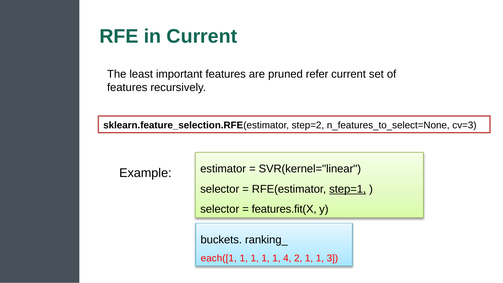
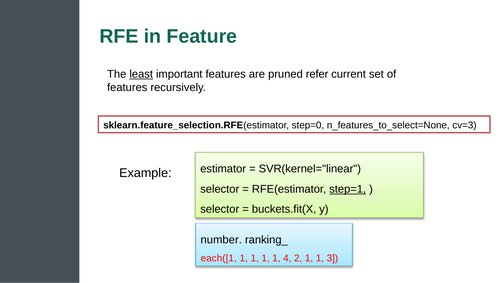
in Current: Current -> Feature
least underline: none -> present
step=2: step=2 -> step=0
features.fit(X: features.fit(X -> buckets.fit(X
buckets: buckets -> number
